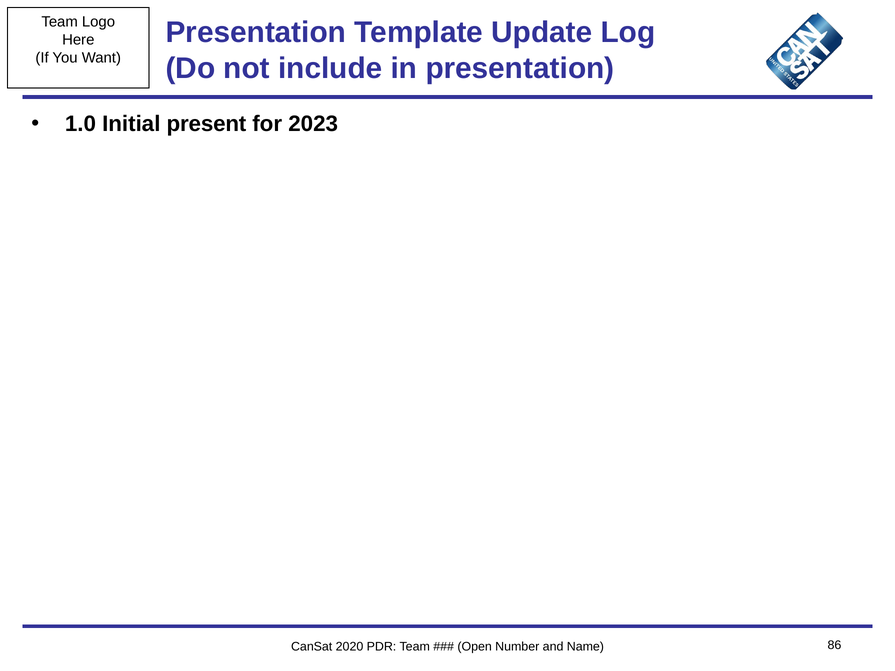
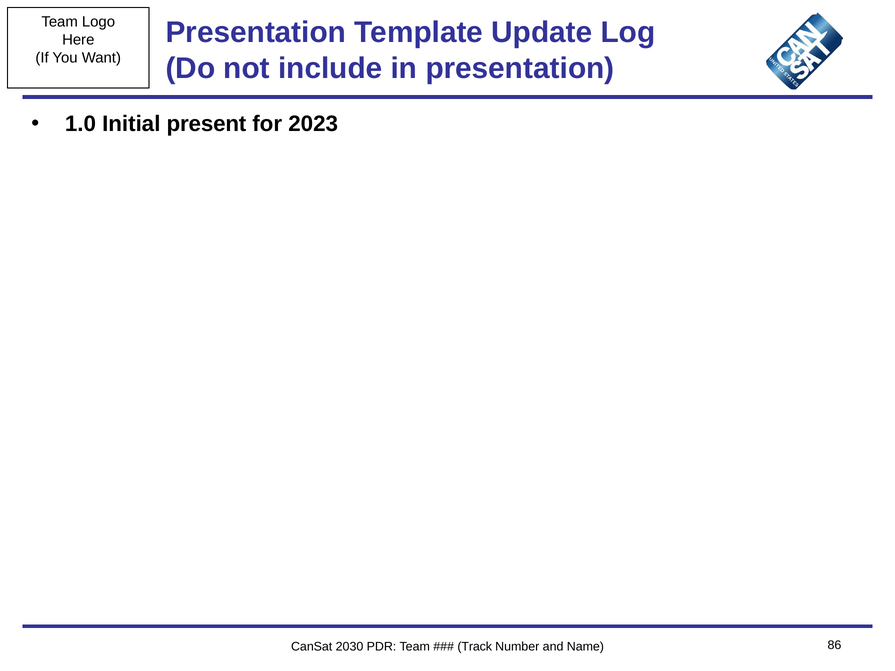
2020: 2020 -> 2030
Open: Open -> Track
